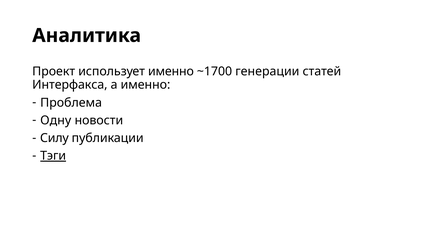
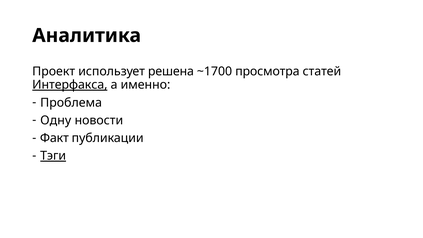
использует именно: именно -> решена
генерации: генерации -> просмотра
Интерфакса underline: none -> present
Силу: Силу -> Факт
